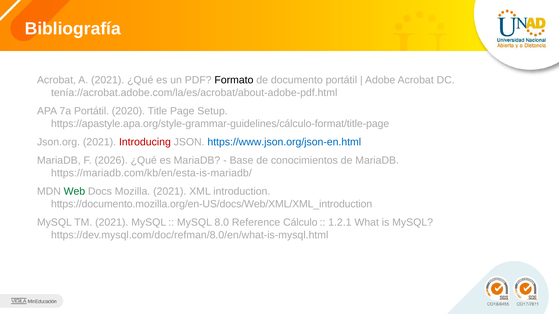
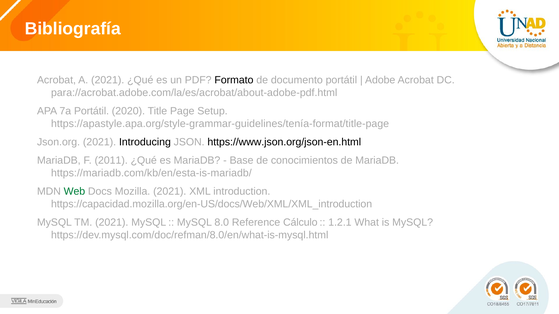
tenía://acrobat.adobe.com/la/es/acrobat/about-adobe-pdf.html: tenía://acrobat.adobe.com/la/es/acrobat/about-adobe-pdf.html -> para://acrobat.adobe.com/la/es/acrobat/about-adobe-pdf.html
https://apastyle.apa.org/style-grammar-guidelines/cálculo-format/title-page: https://apastyle.apa.org/style-grammar-guidelines/cálculo-format/title-page -> https://apastyle.apa.org/style-grammar-guidelines/tenía-format/title-page
Introducing colour: red -> black
https://www.json.org/json-en.html colour: blue -> black
2026: 2026 -> 2011
https://documento.mozilla.org/en-US/docs/Web/XML/XML_introduction: https://documento.mozilla.org/en-US/docs/Web/XML/XML_introduction -> https://capacidad.mozilla.org/en-US/docs/Web/XML/XML_introduction
